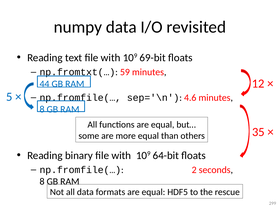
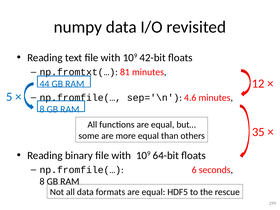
69-bit: 69-bit -> 42-bit
59: 59 -> 81
2: 2 -> 6
